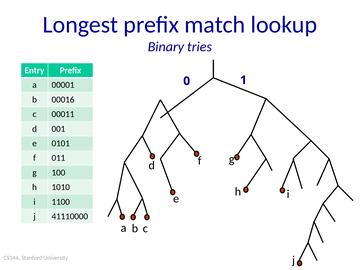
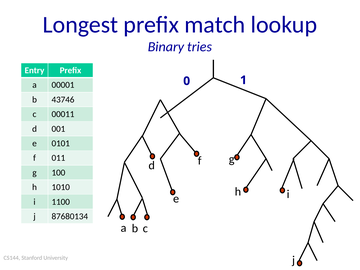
00016: 00016 -> 43746
41110000: 41110000 -> 87680134
